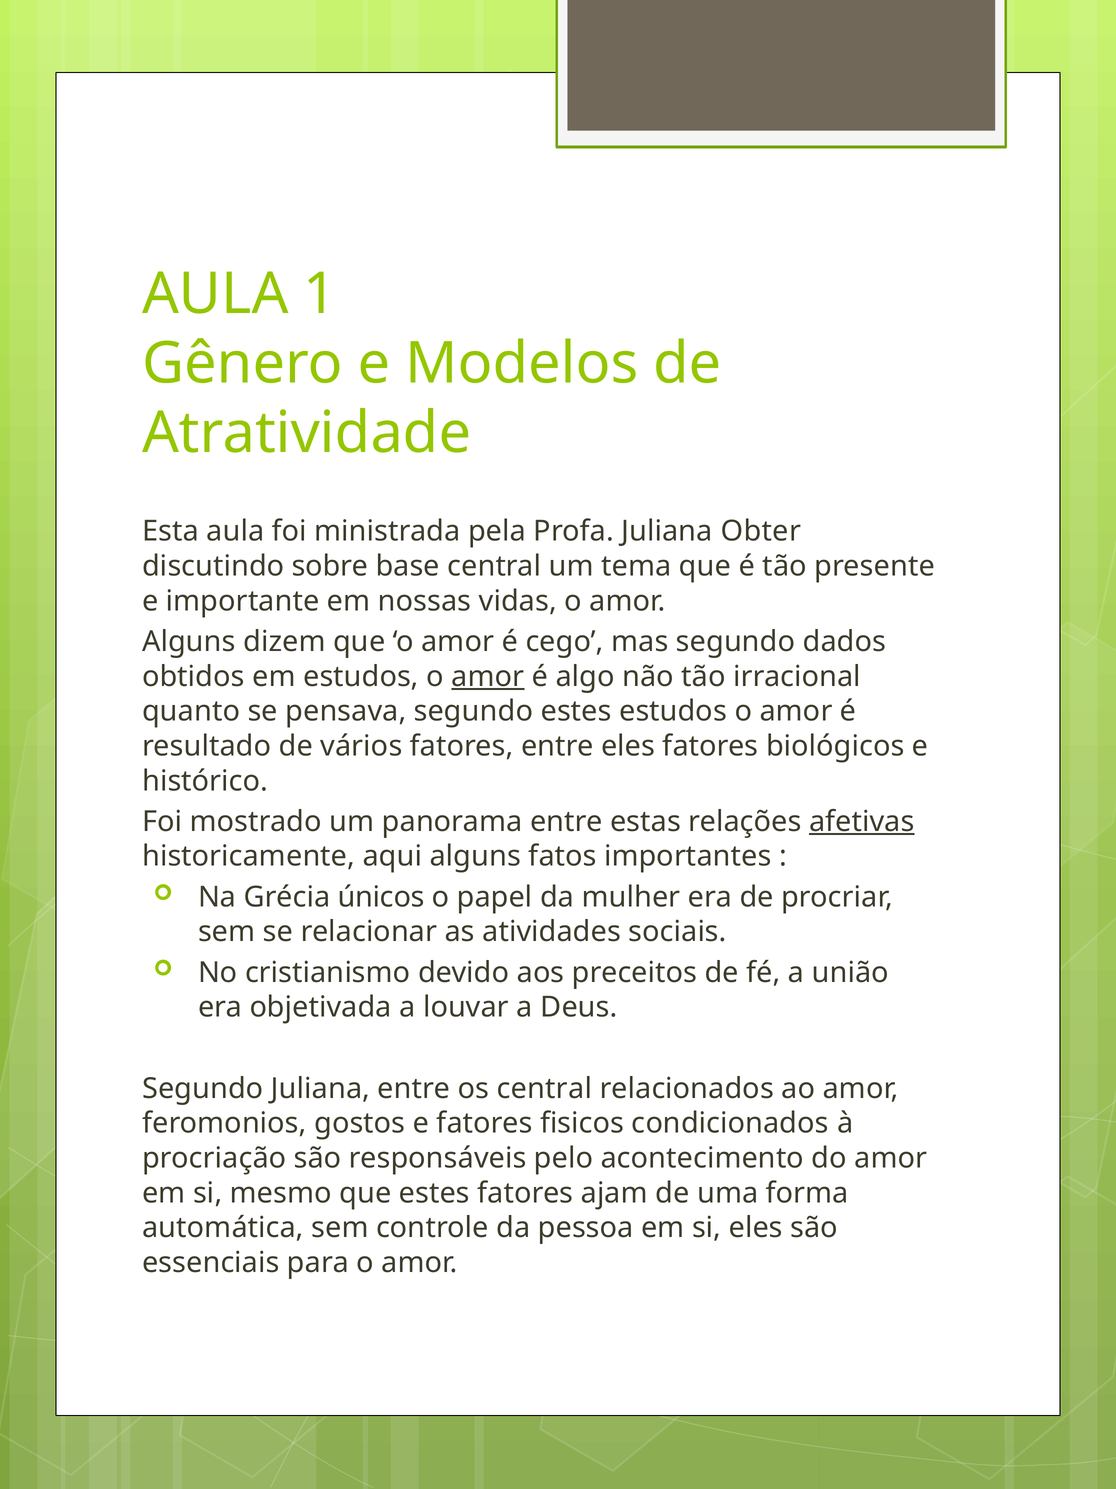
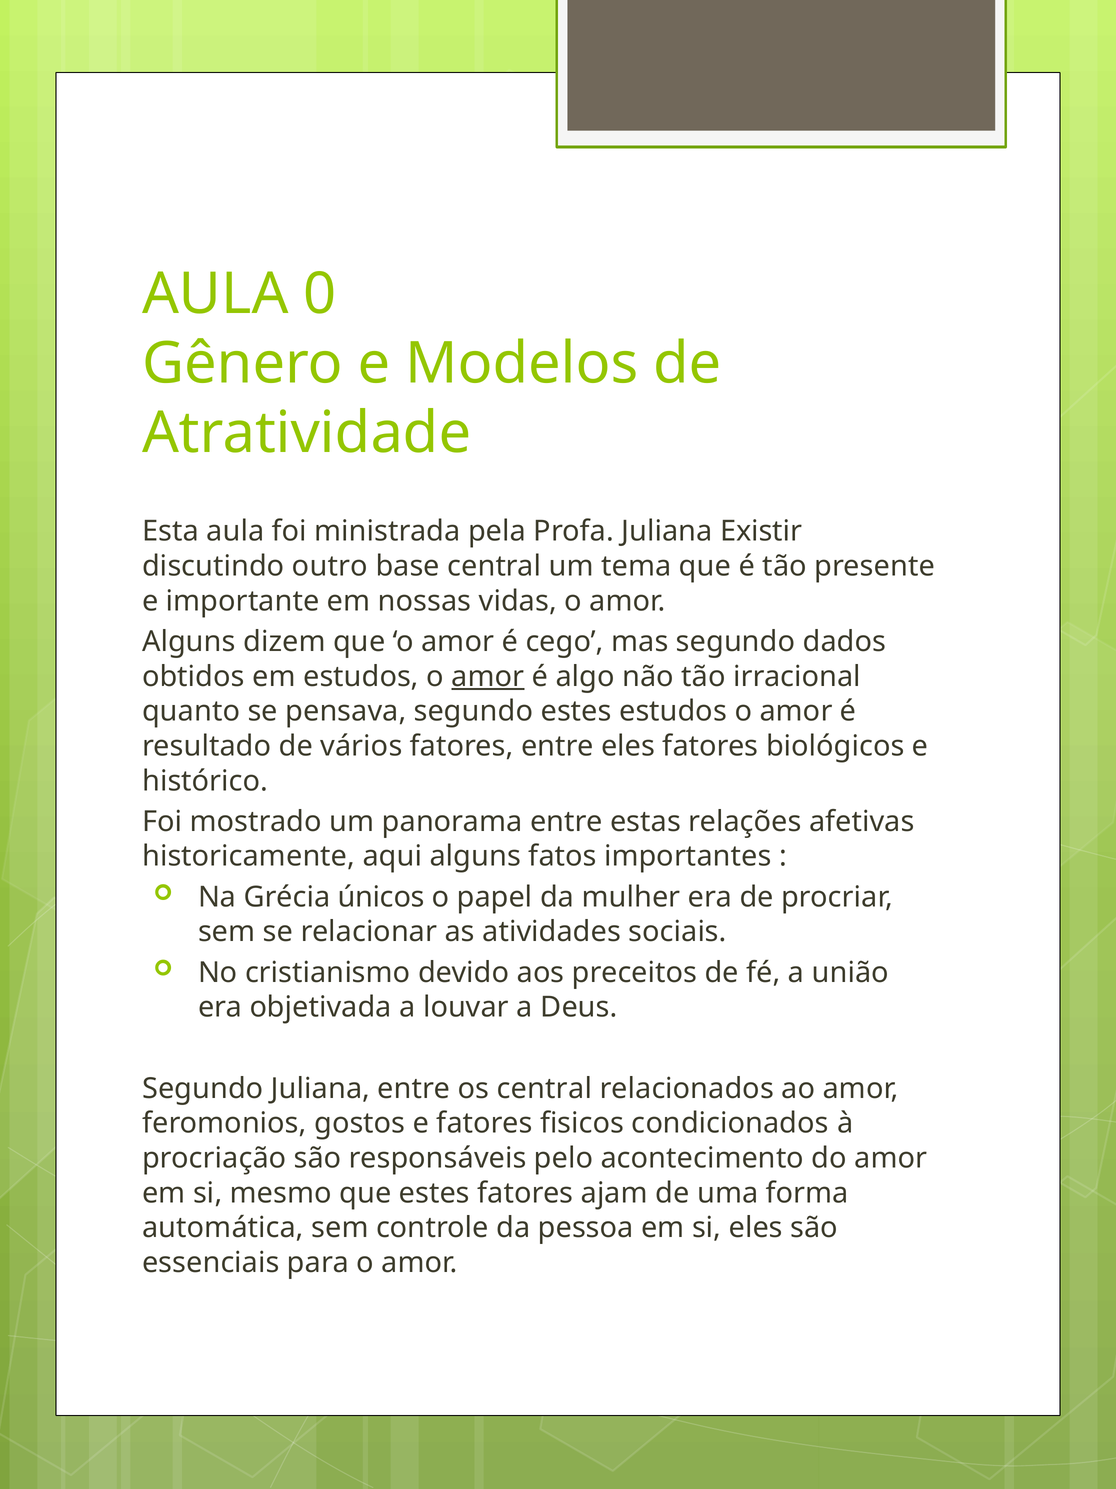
1: 1 -> 0
Obter: Obter -> Existir
sobre: sobre -> outro
afetivas underline: present -> none
